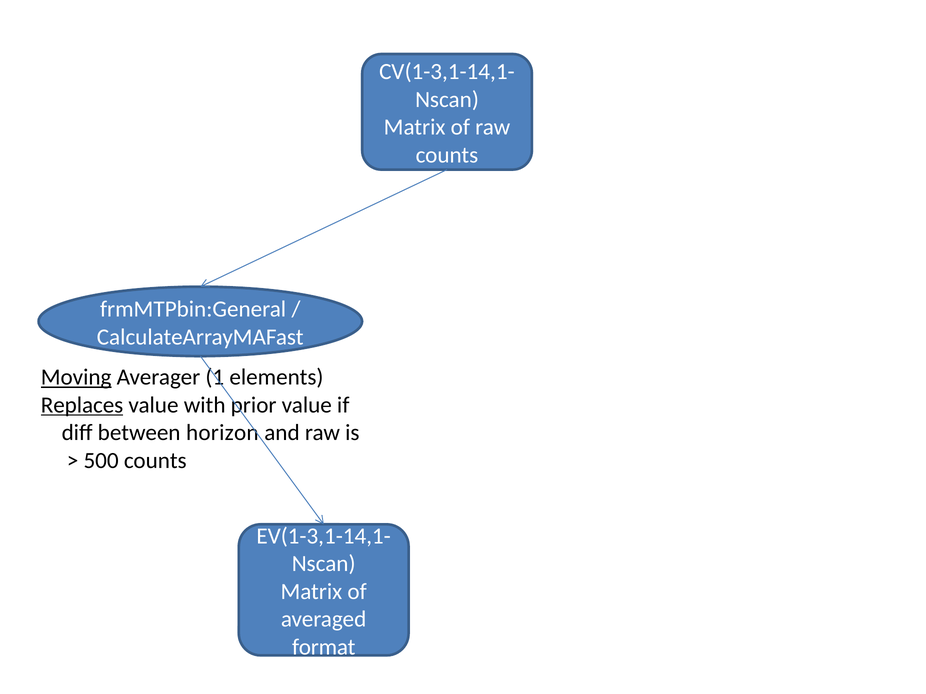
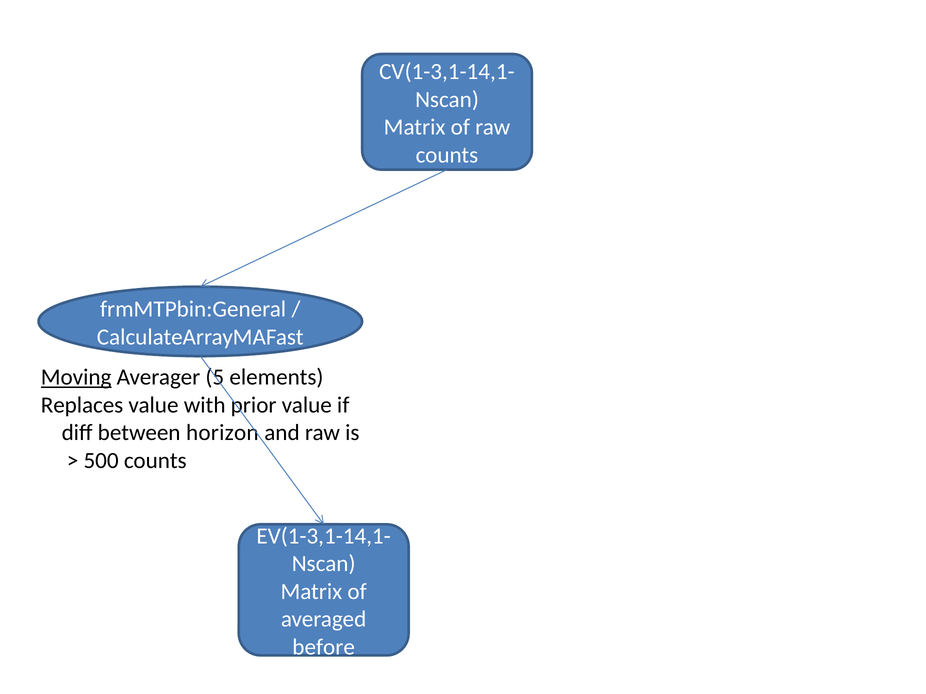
1: 1 -> 5
Replaces underline: present -> none
format: format -> before
